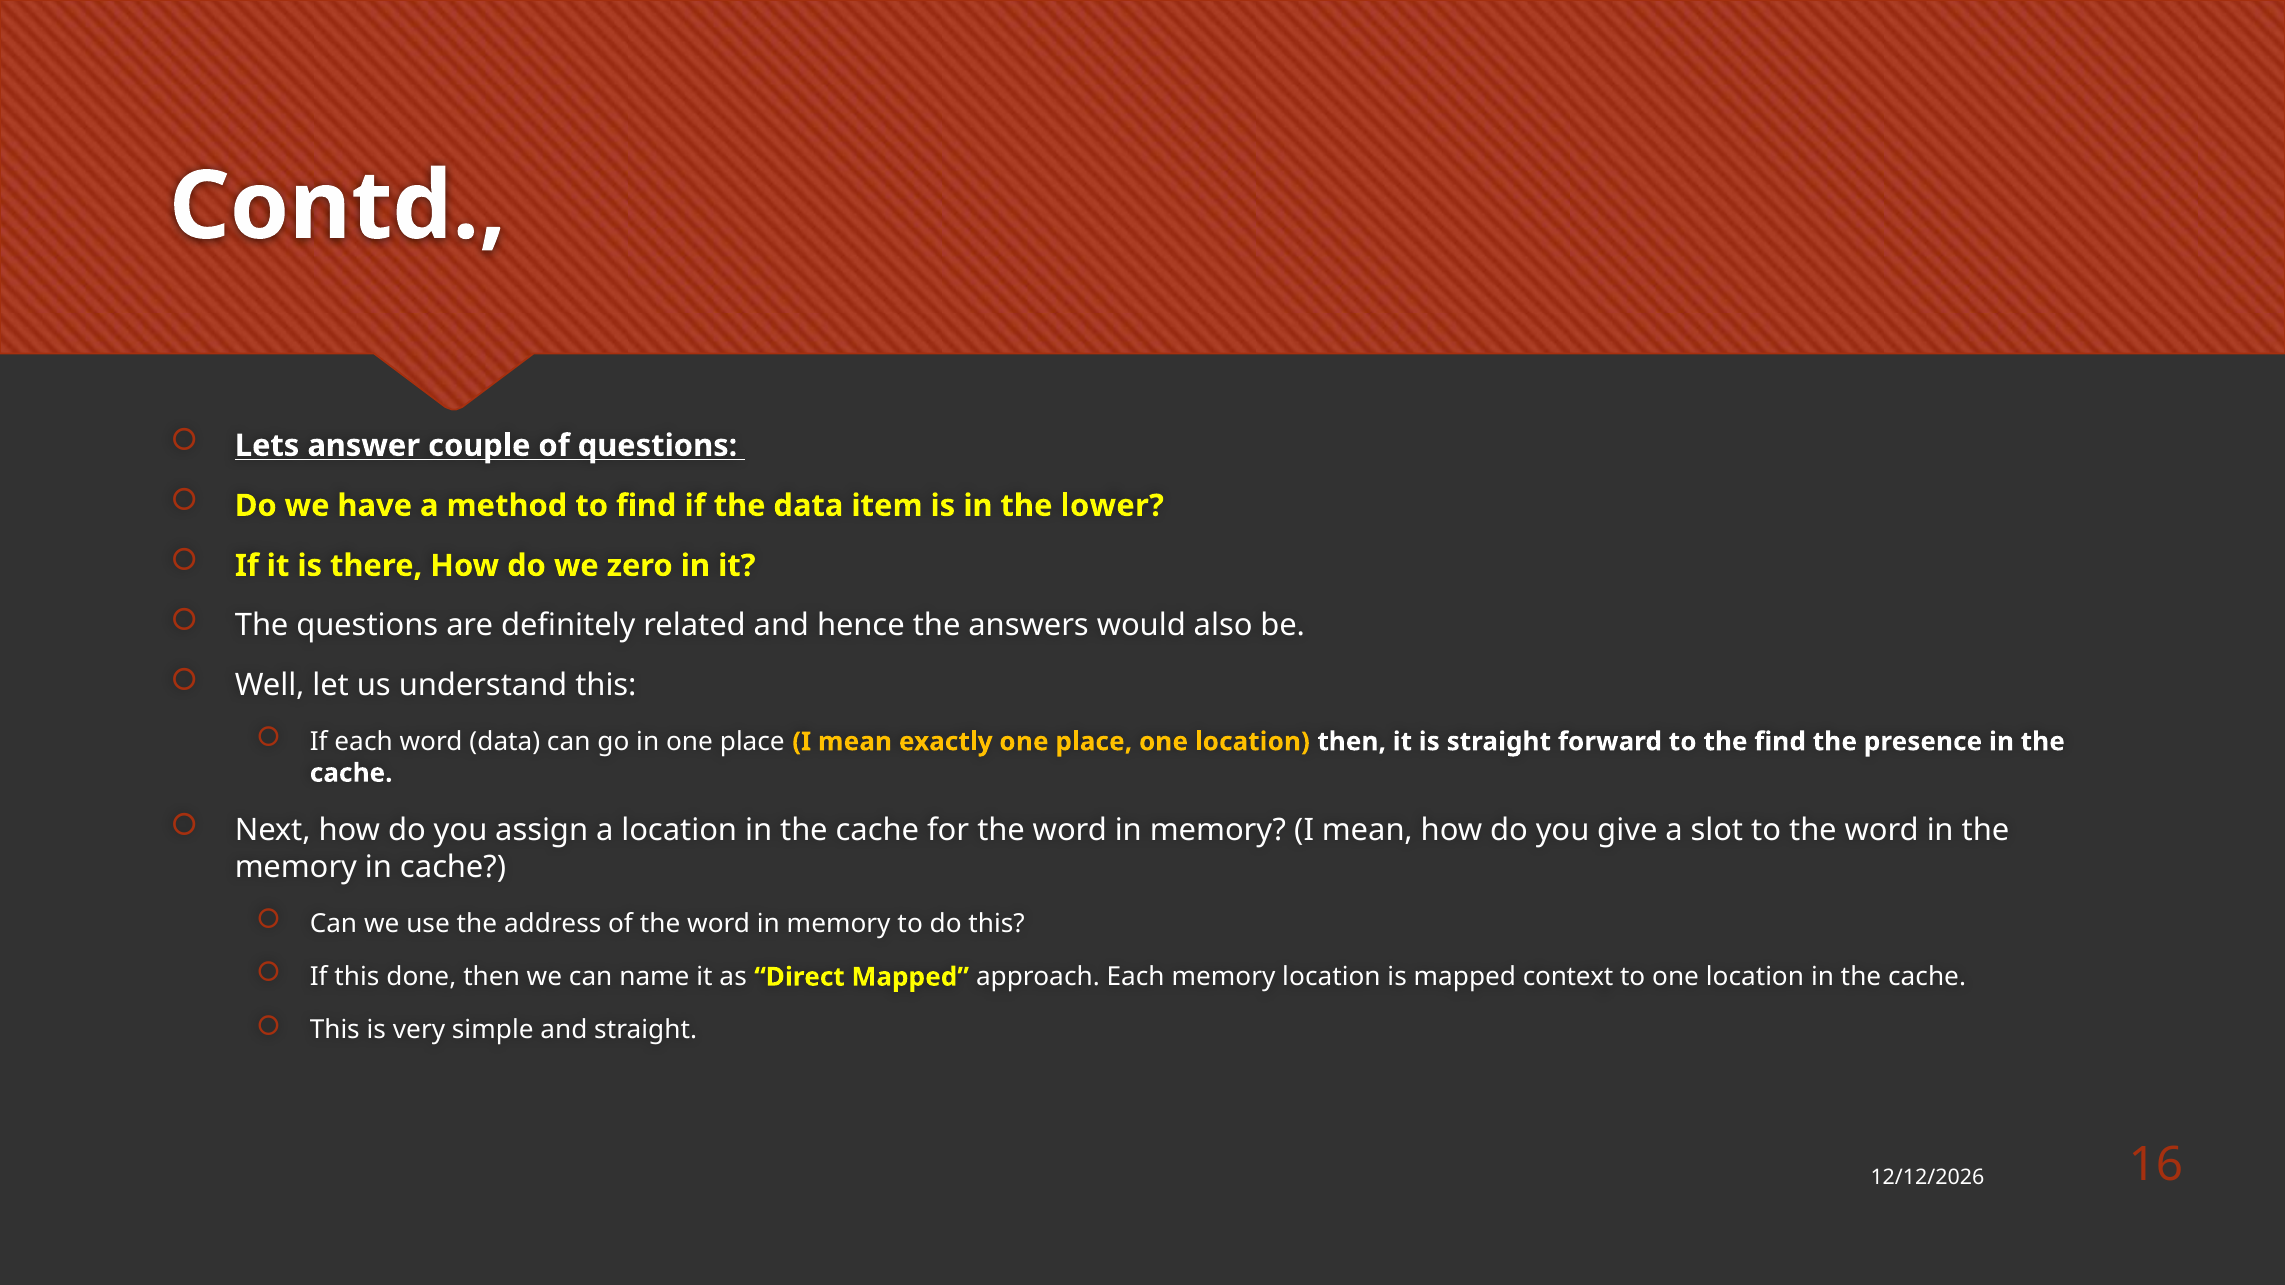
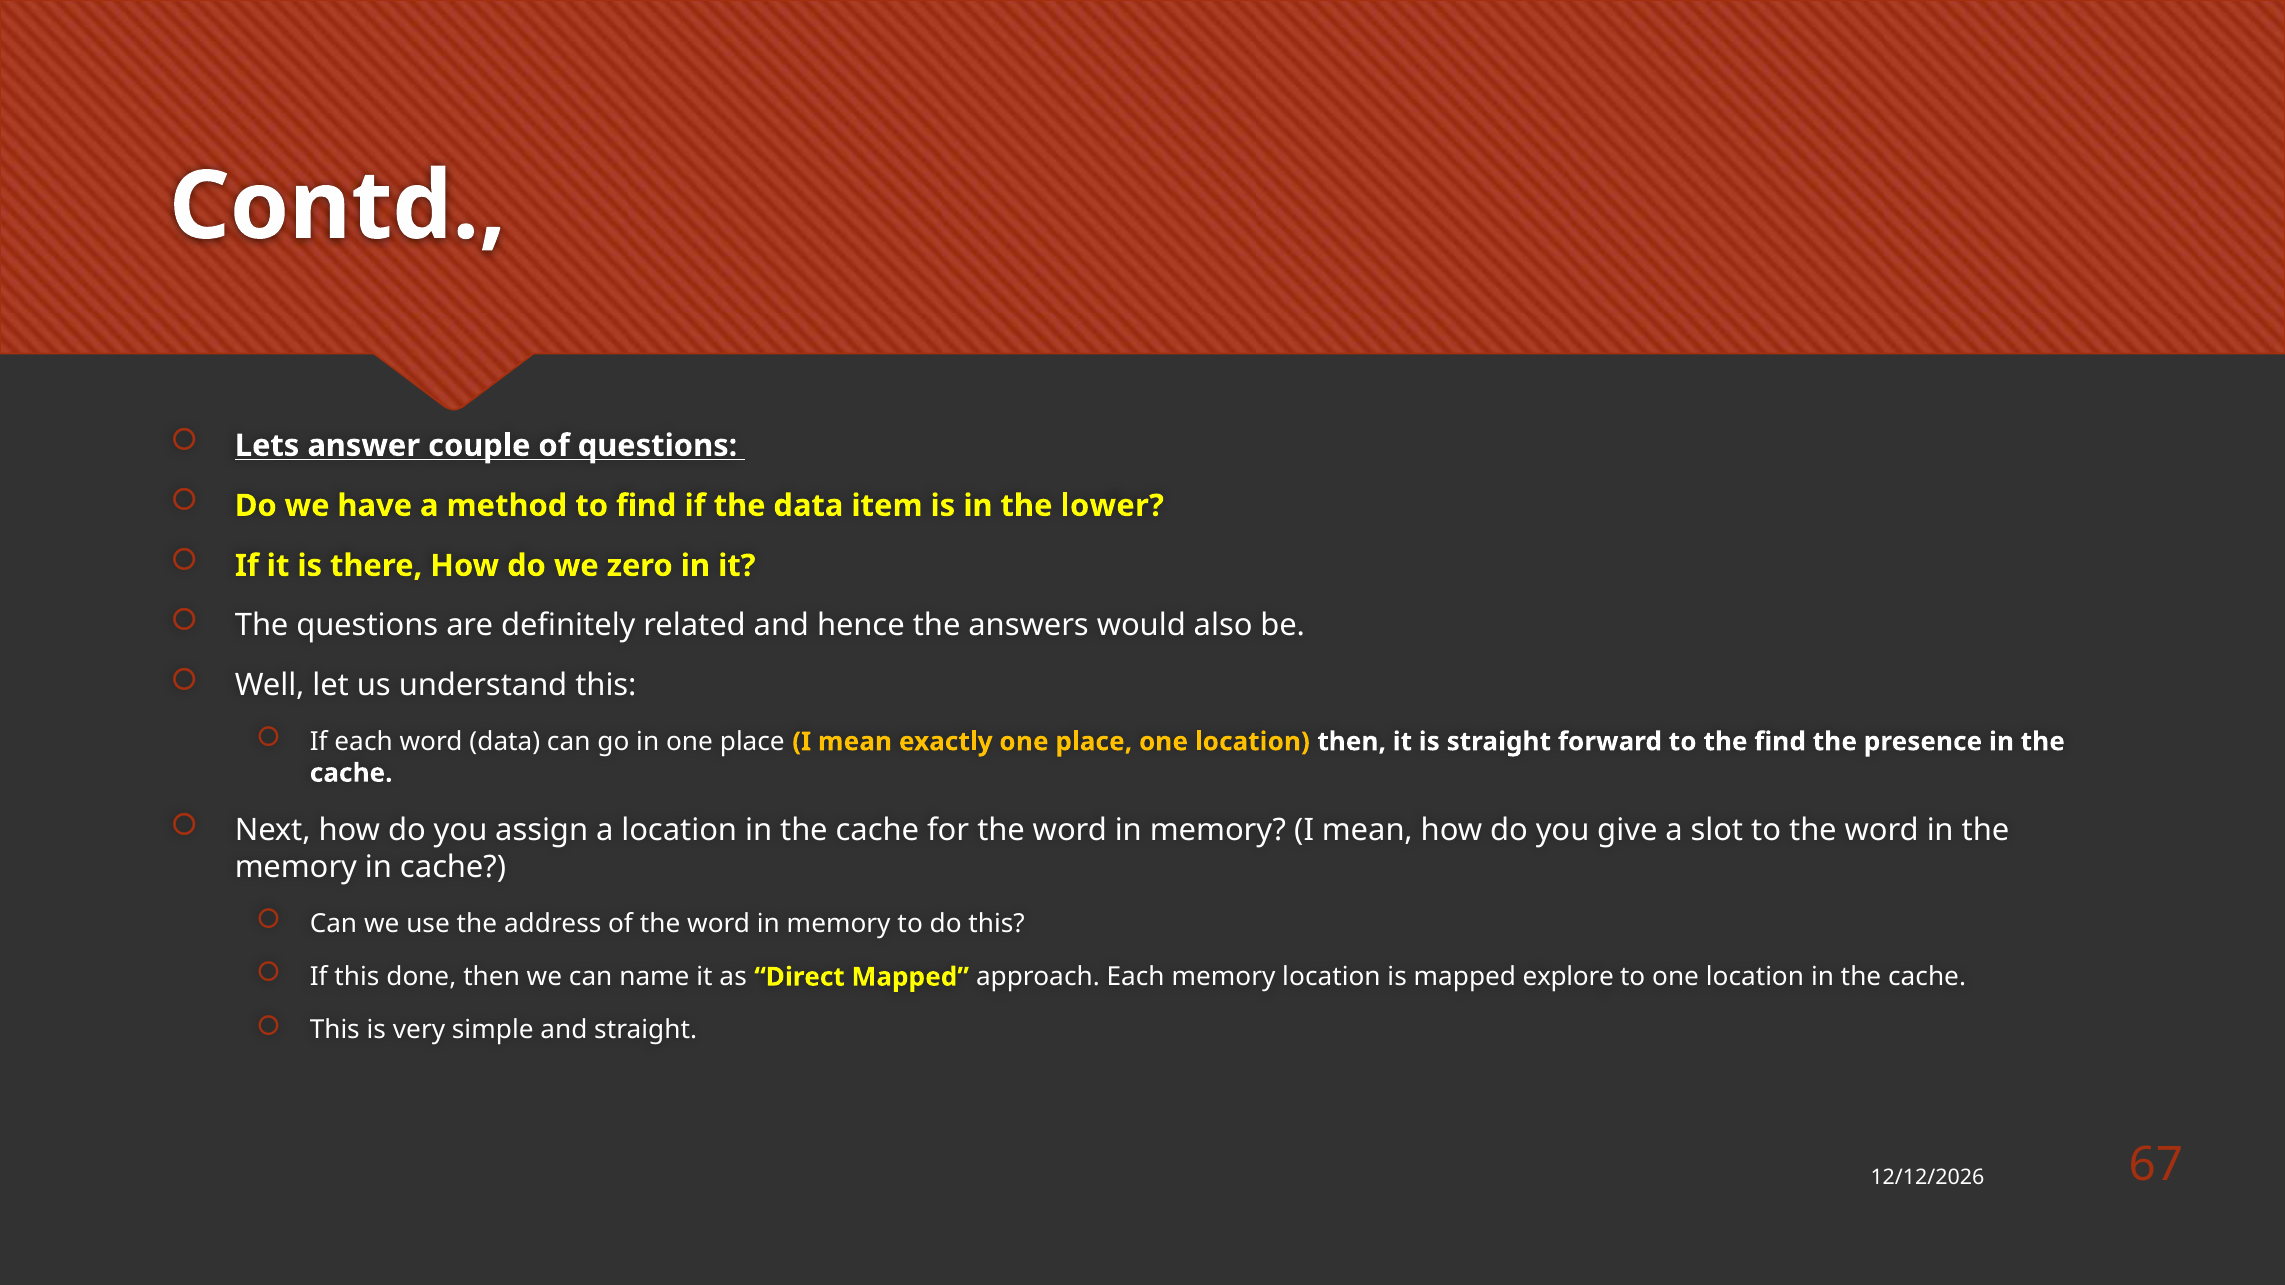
context: context -> explore
16: 16 -> 67
